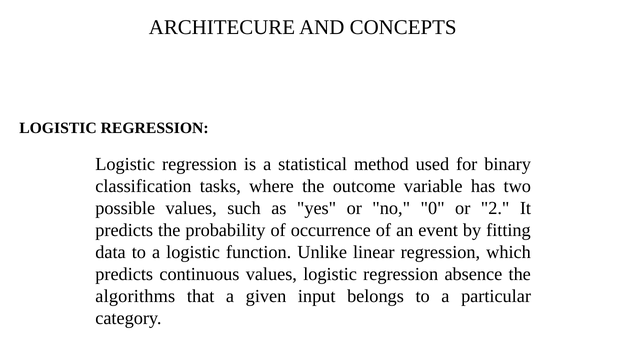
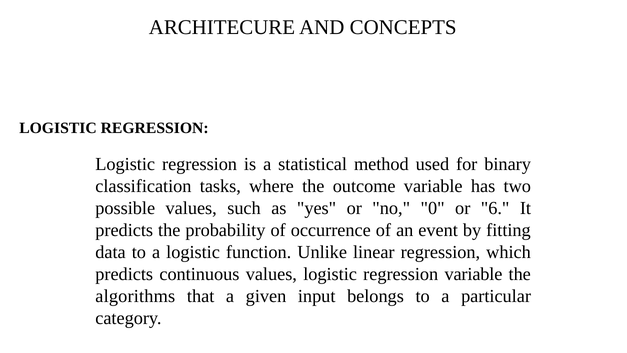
2: 2 -> 6
regression absence: absence -> variable
